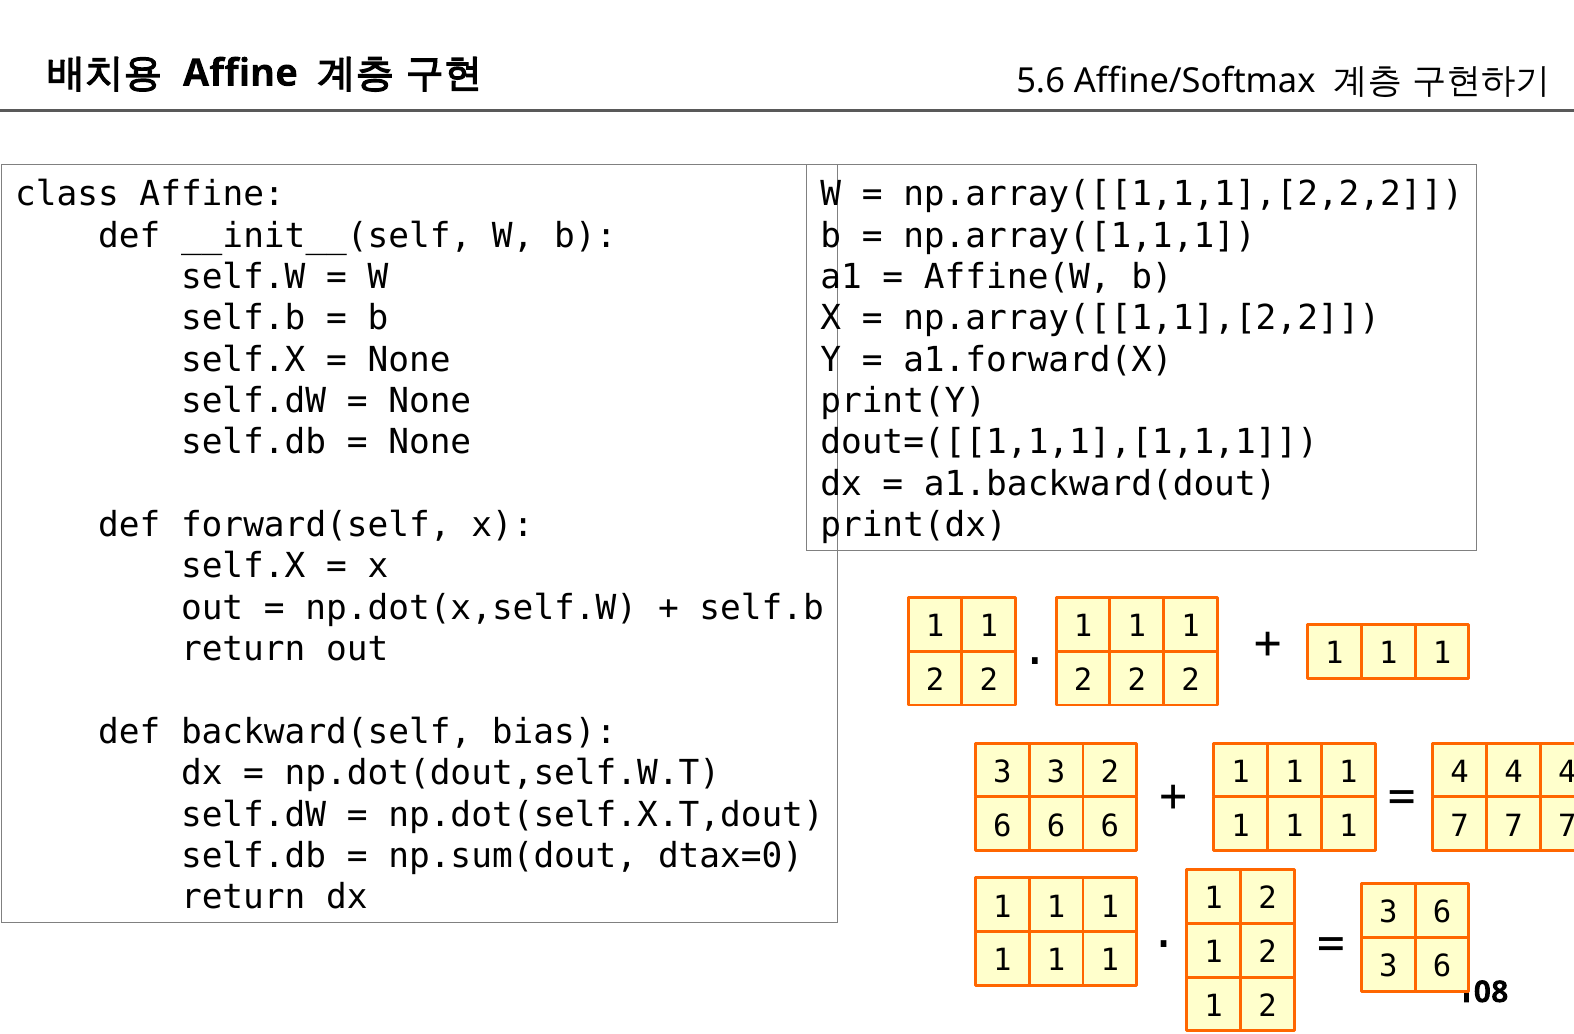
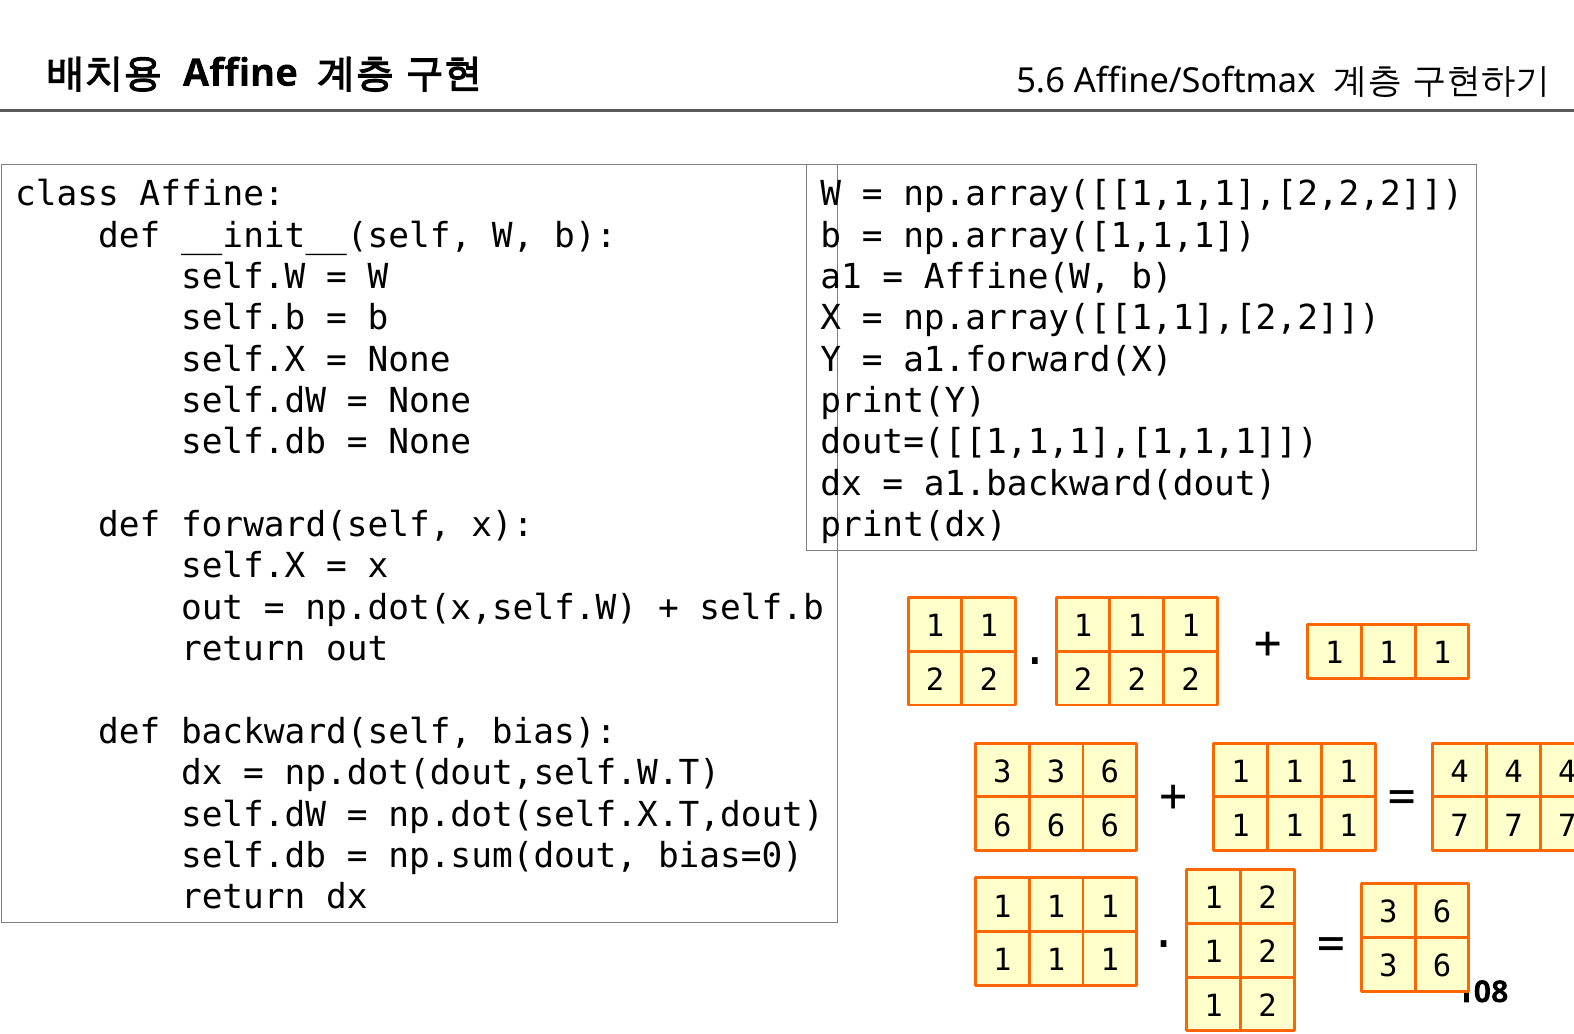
3 3 2: 2 -> 6
dtax=0: dtax=0 -> bias=0
